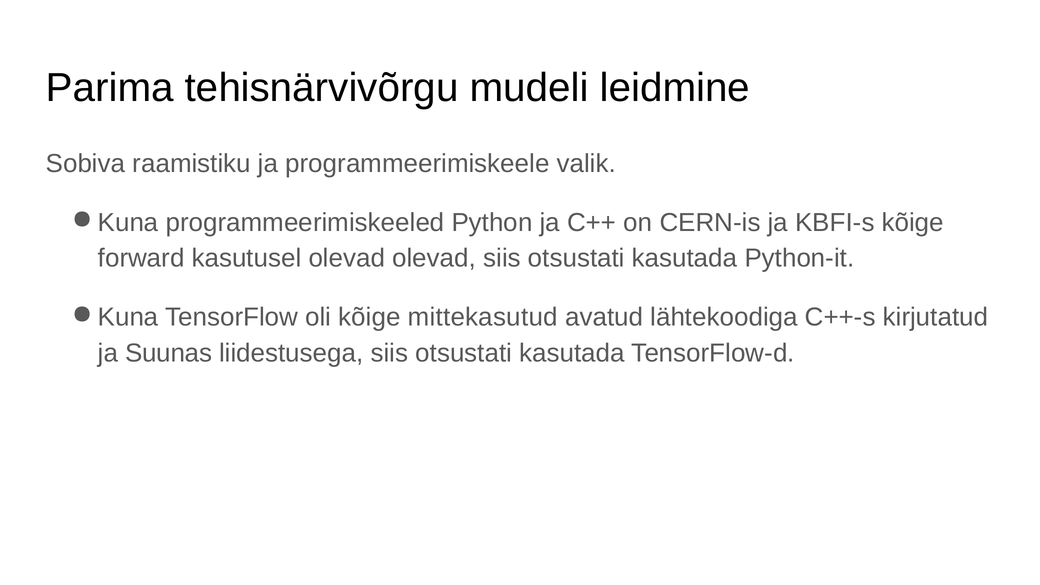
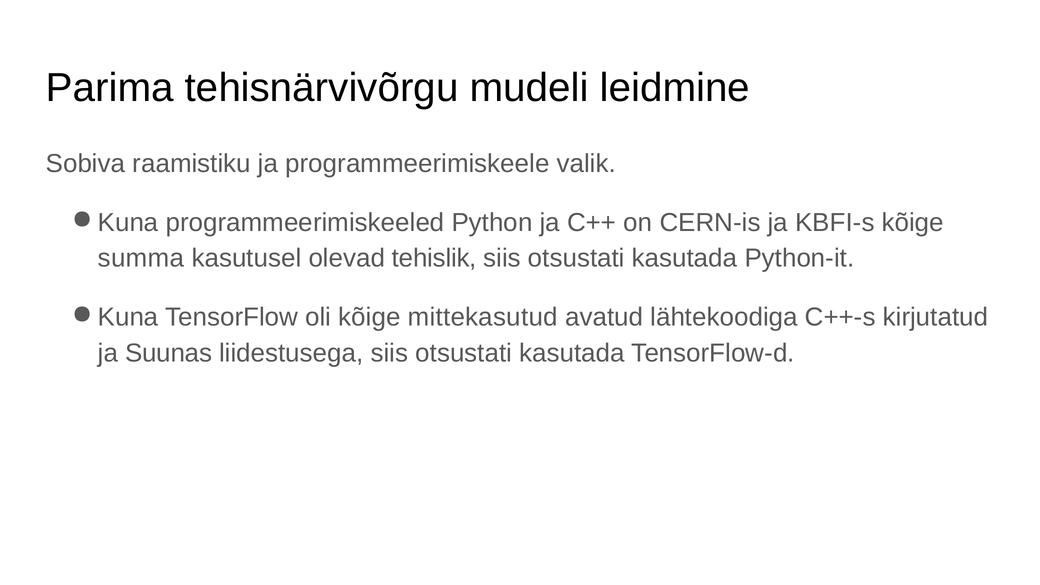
forward: forward -> summa
olevad olevad: olevad -> tehislik
